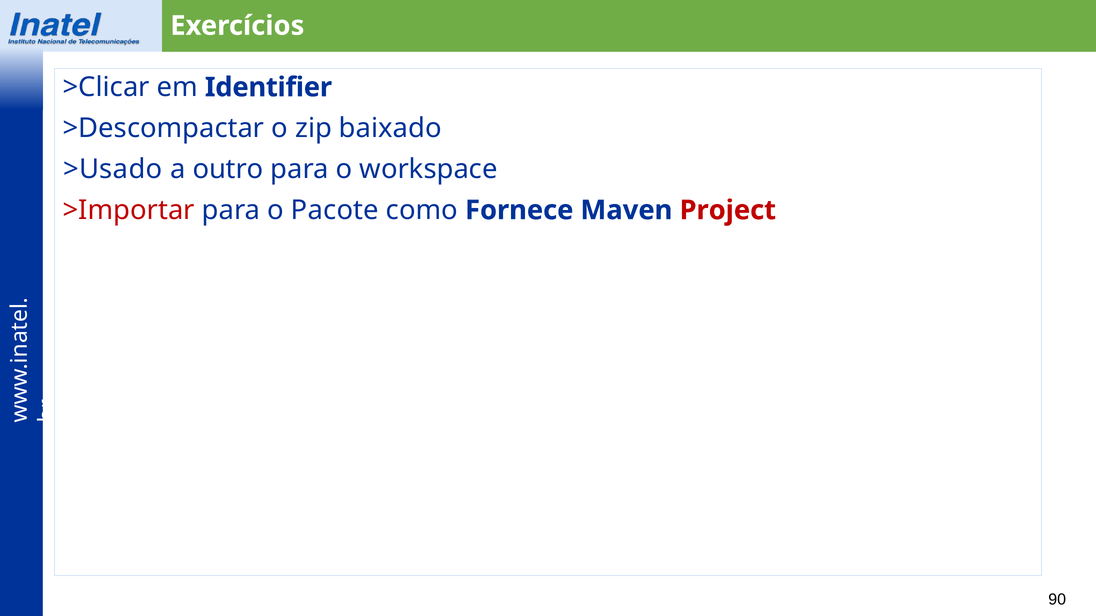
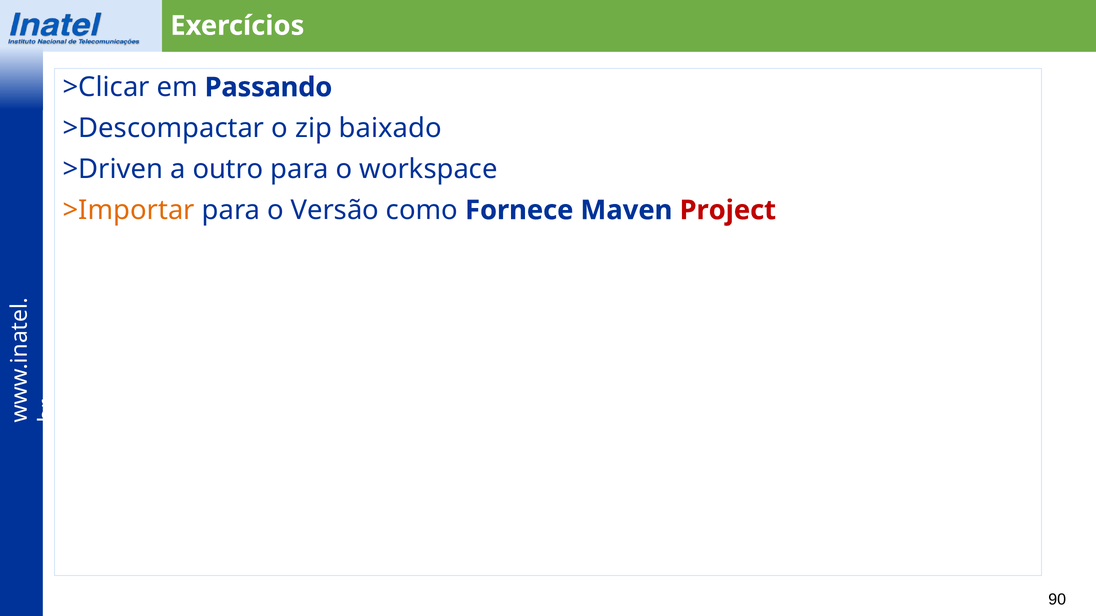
Identifier: Identifier -> Passando
>Usado: >Usado -> >Driven
>Importar colour: red -> orange
Pacote: Pacote -> Versão
